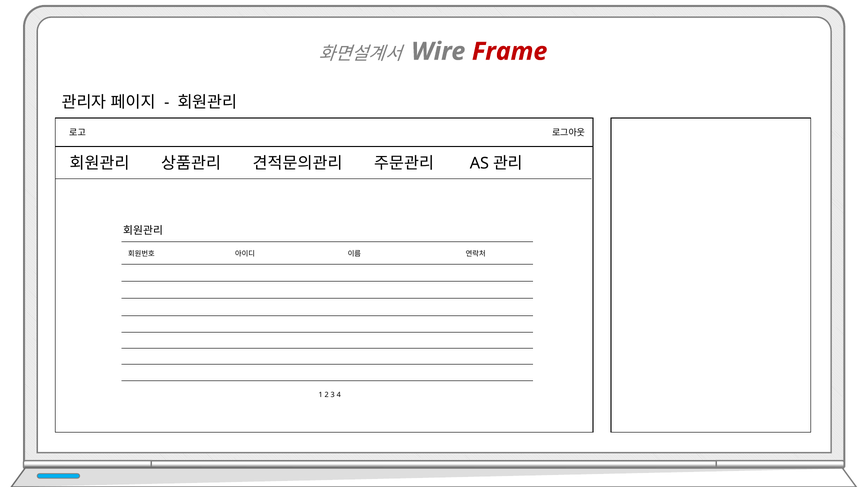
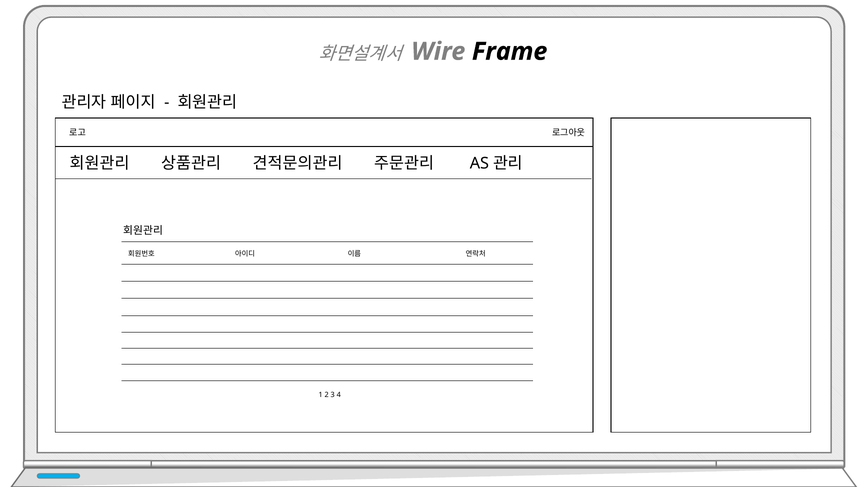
Frame colour: red -> black
